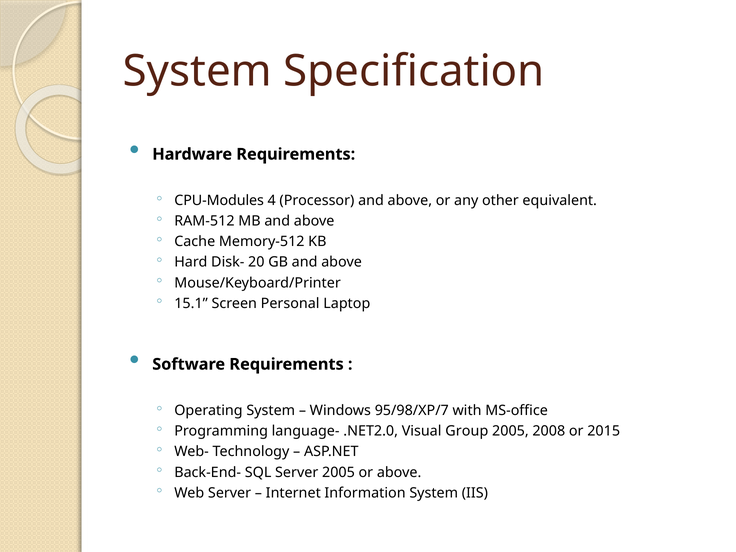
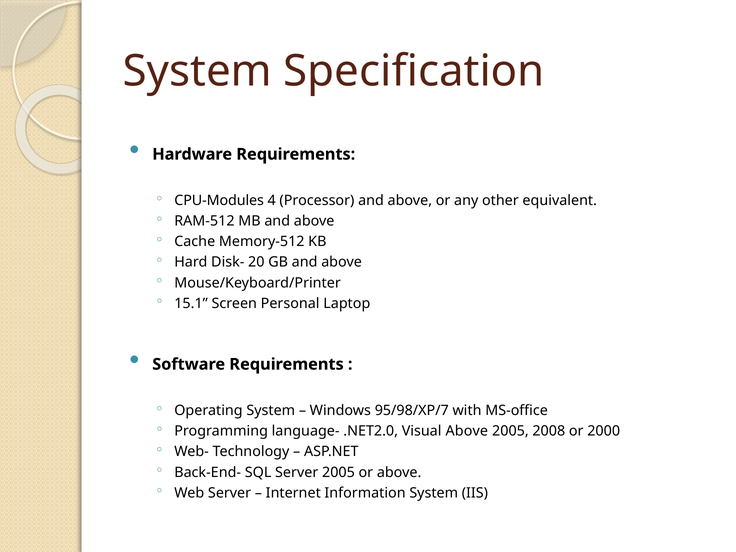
Visual Group: Group -> Above
2015: 2015 -> 2000
